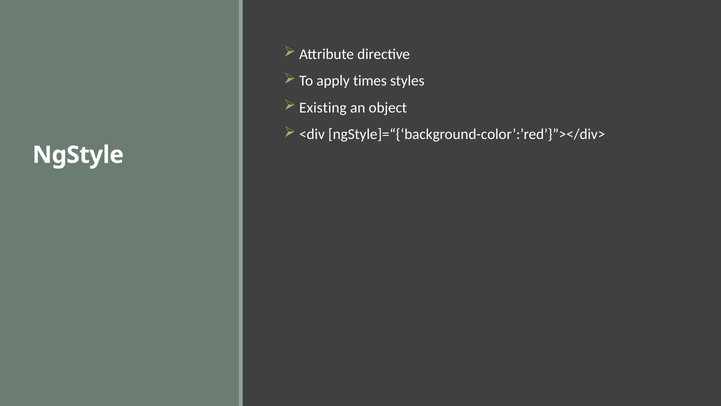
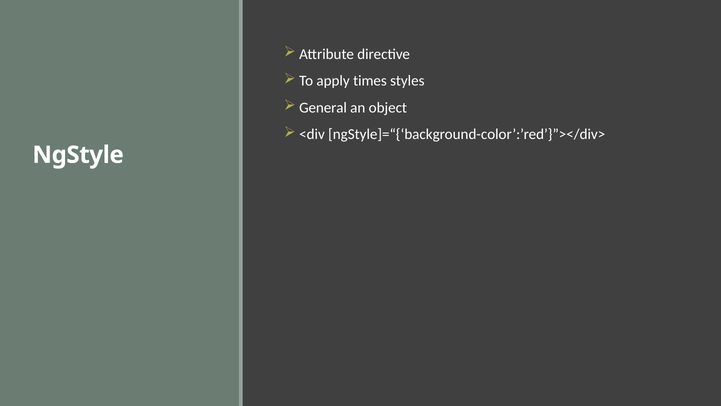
Existing: Existing -> General
